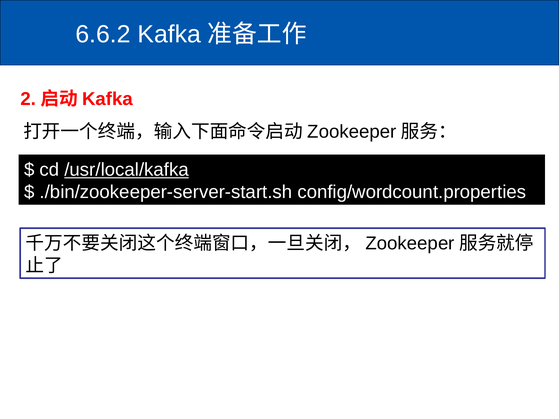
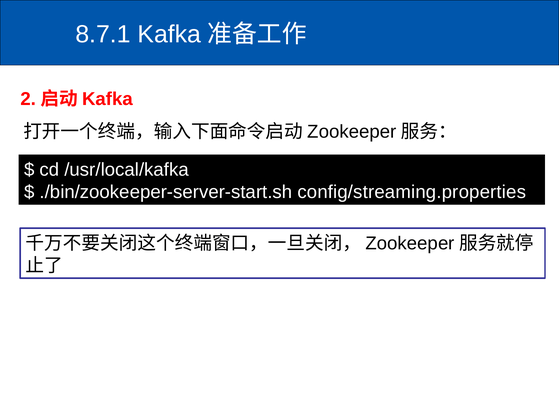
6.6.2: 6.6.2 -> 8.7.1
/usr/local/kafka underline: present -> none
config/wordcount.properties: config/wordcount.properties -> config/streaming.properties
